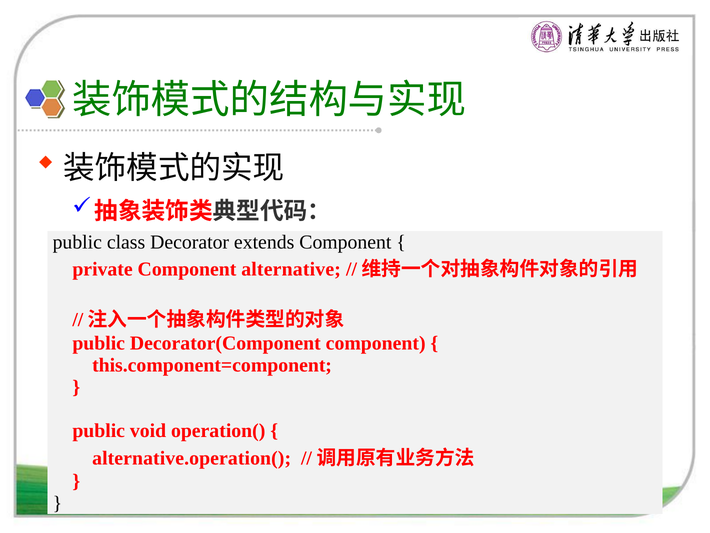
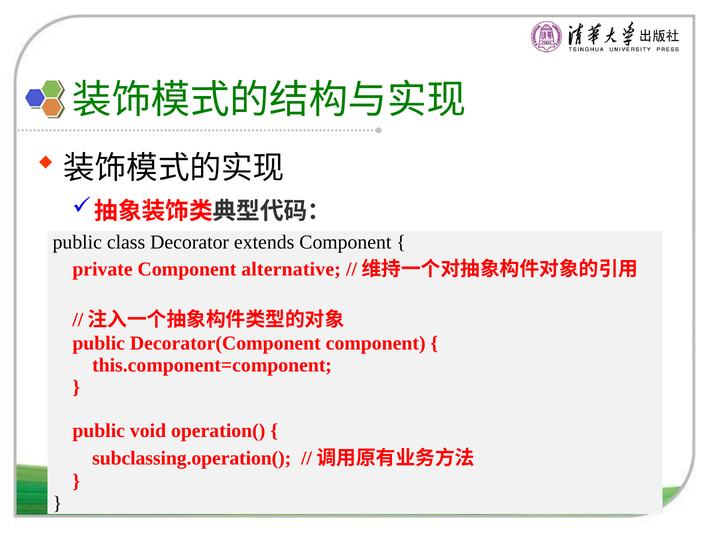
alternative.operation(: alternative.operation( -> subclassing.operation(
